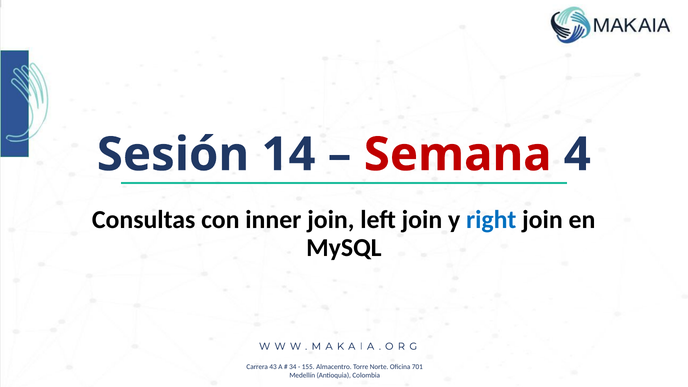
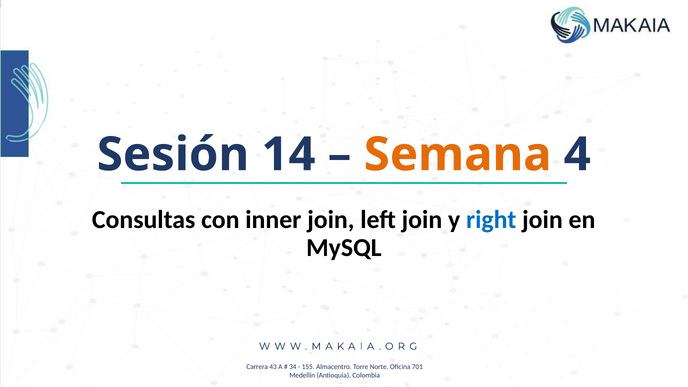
Semana colour: red -> orange
